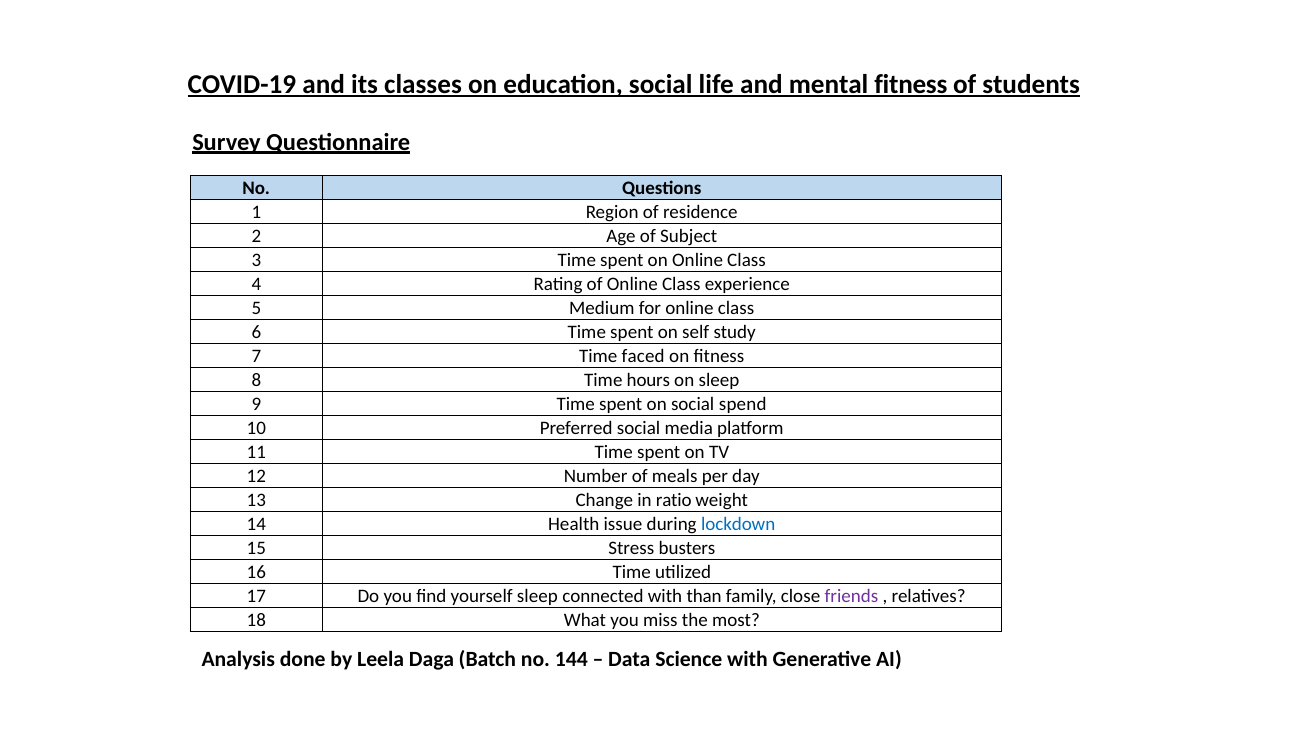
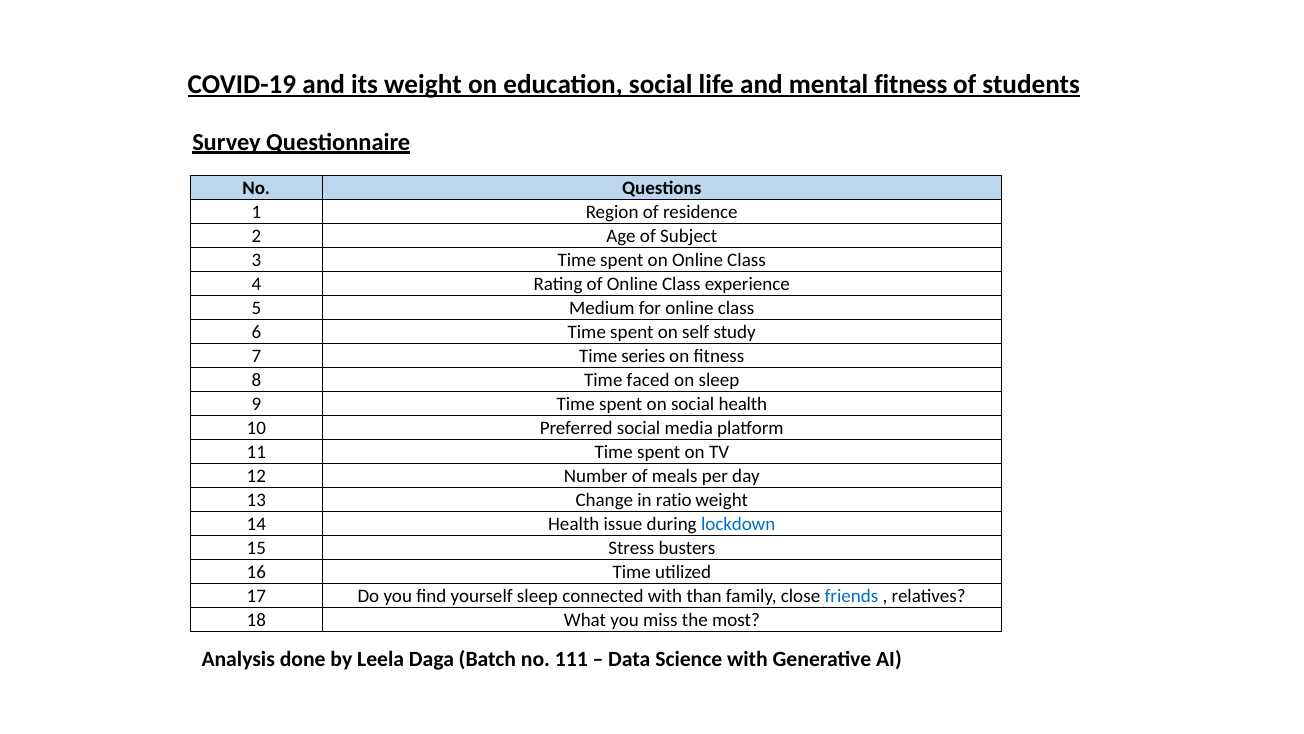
its classes: classes -> weight
faced: faced -> series
hours: hours -> faced
social spend: spend -> health
friends colour: purple -> blue
144: 144 -> 111
